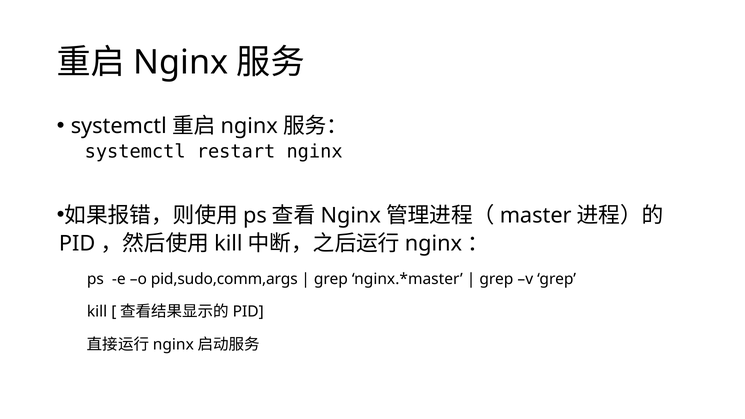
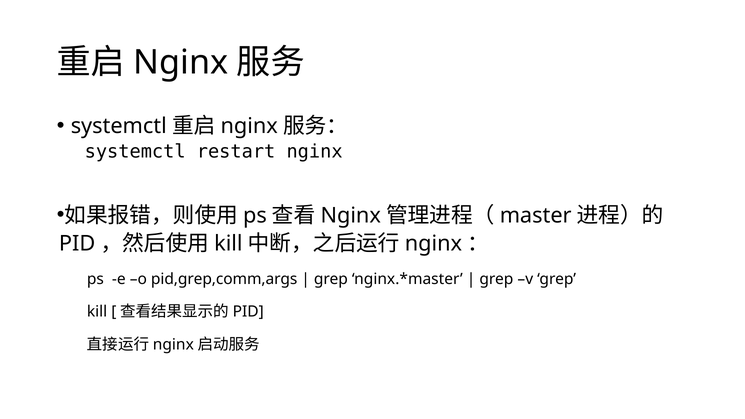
pid,sudo,comm,args: pid,sudo,comm,args -> pid,grep,comm,args
